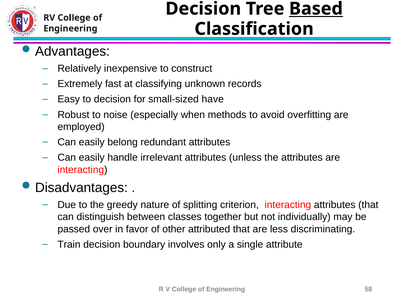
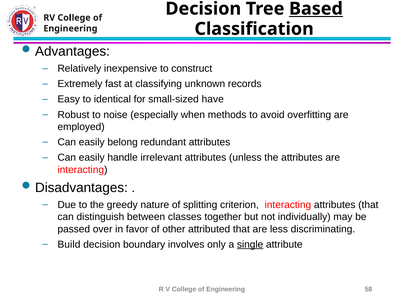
to decision: decision -> identical
Train: Train -> Build
single underline: none -> present
